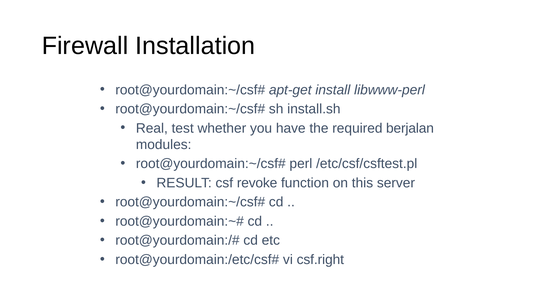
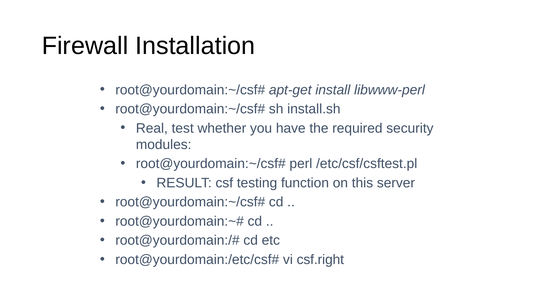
berjalan: berjalan -> security
revoke: revoke -> testing
